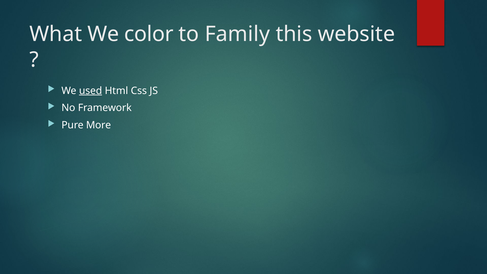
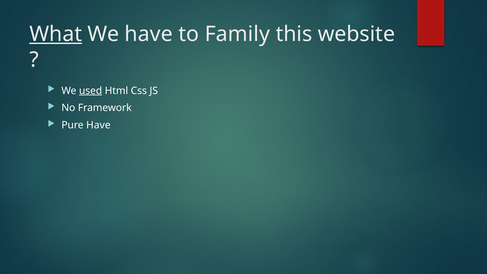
What underline: none -> present
We color: color -> have
Pure More: More -> Have
